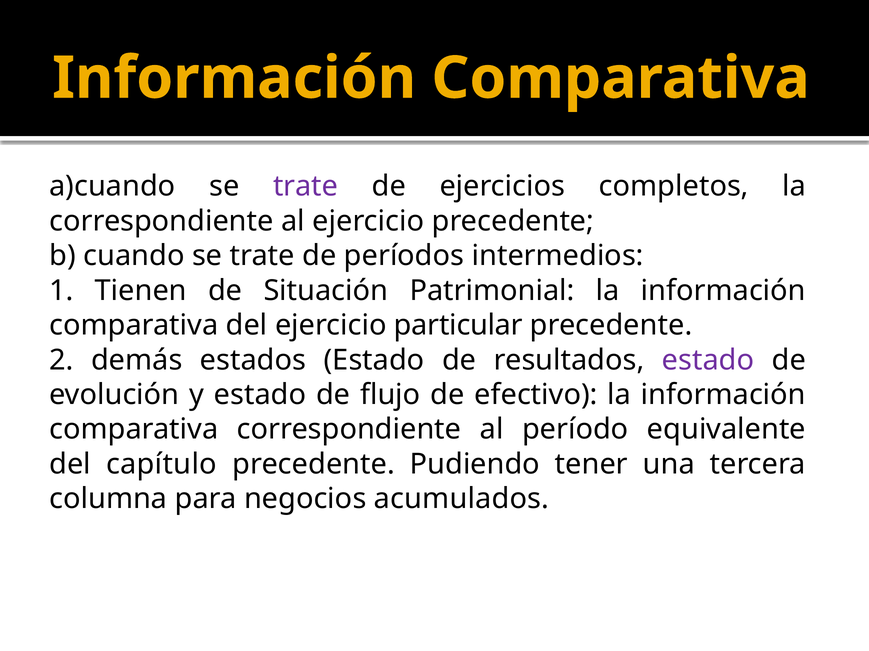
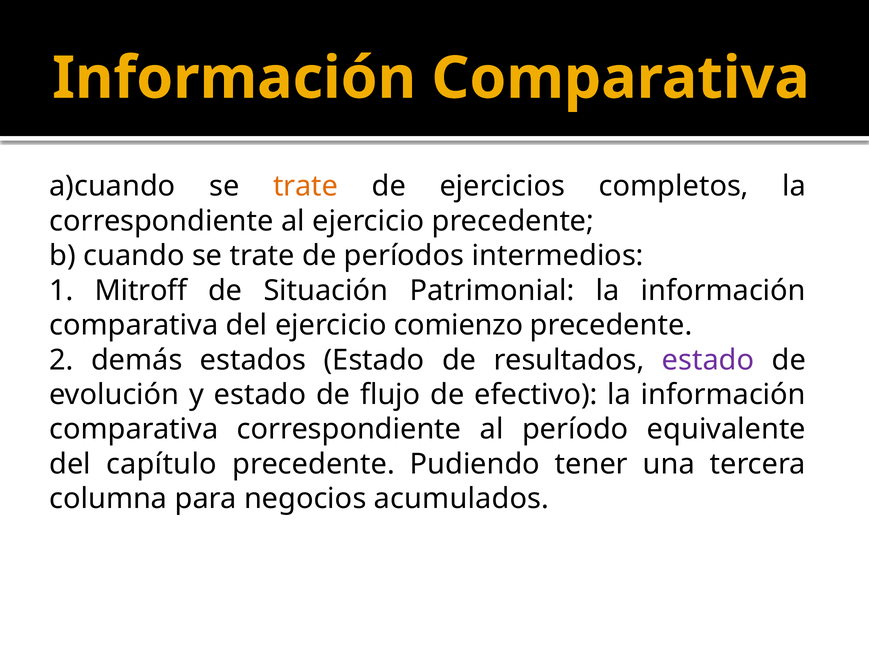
trate at (306, 187) colour: purple -> orange
Tienen: Tienen -> Mitroff
particular: particular -> comienzo
